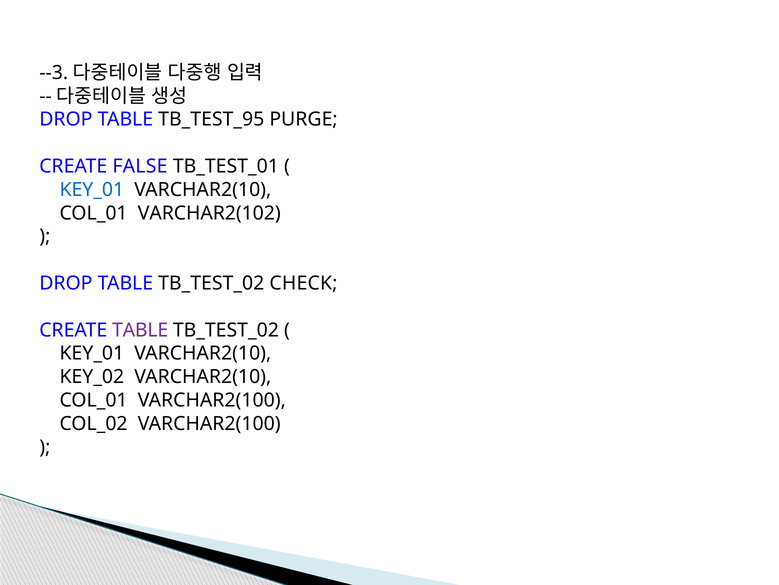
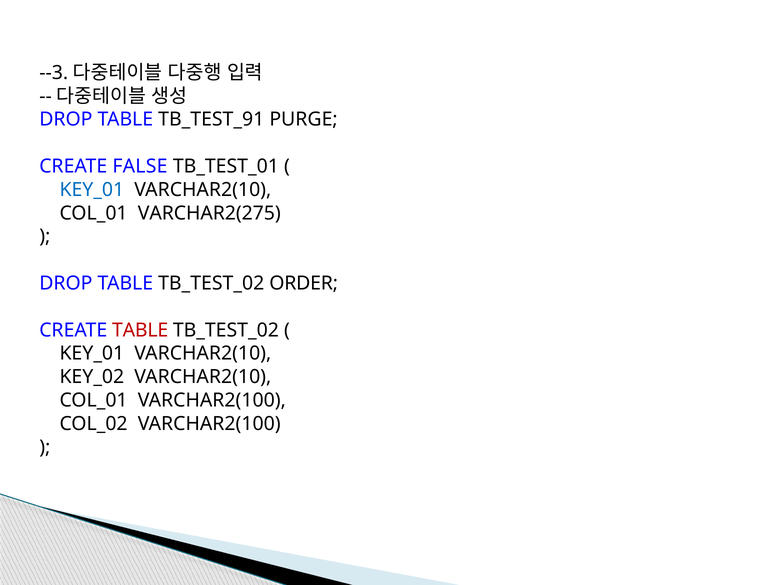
TB_TEST_95: TB_TEST_95 -> TB_TEST_91
VARCHAR2(102: VARCHAR2(102 -> VARCHAR2(275
CHECK: CHECK -> ORDER
TABLE at (140, 330) colour: purple -> red
